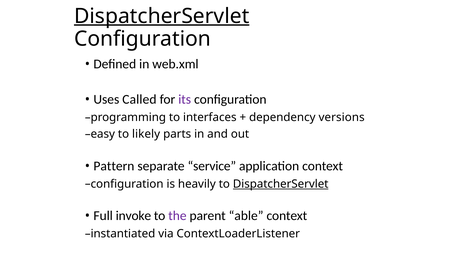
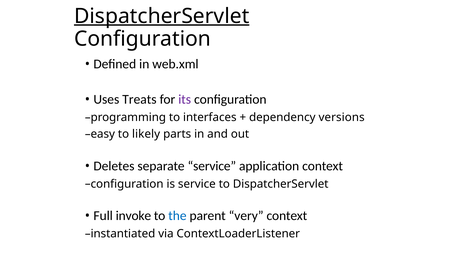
Called: Called -> Treats
Pattern: Pattern -> Deletes
is heavily: heavily -> service
DispatcherServlet at (281, 184) underline: present -> none
the colour: purple -> blue
able: able -> very
